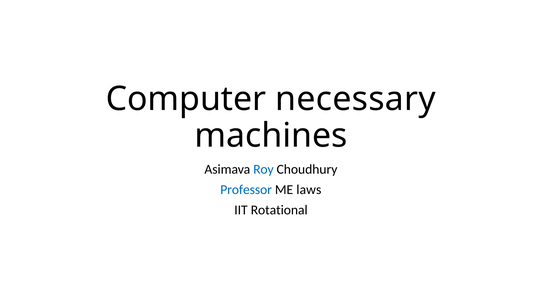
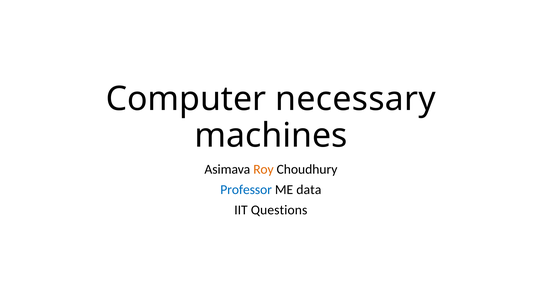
Roy colour: blue -> orange
laws: laws -> data
Rotational: Rotational -> Questions
